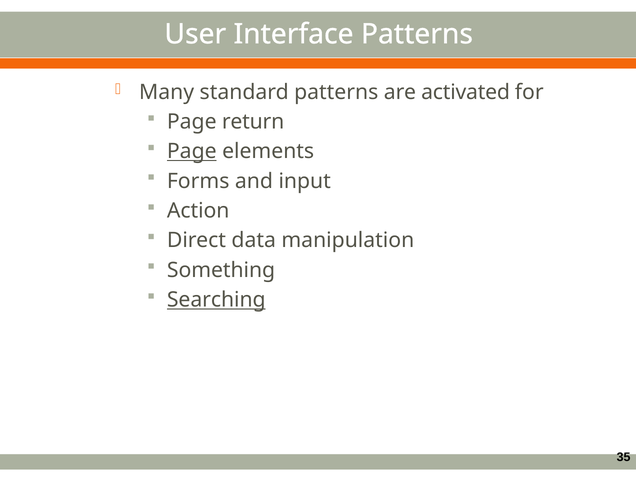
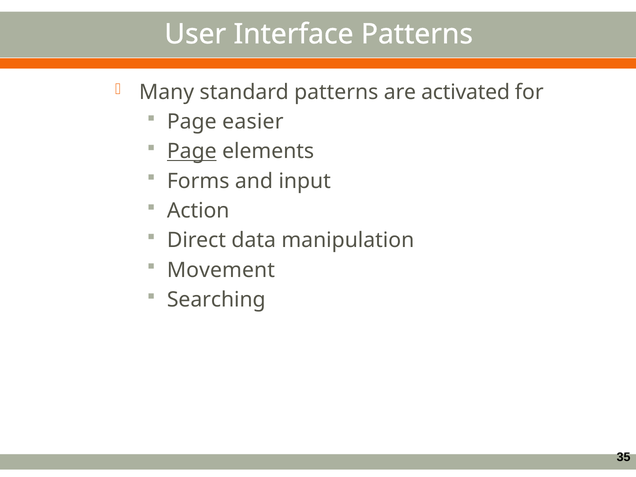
return: return -> easier
Something: Something -> Movement
Searching underline: present -> none
